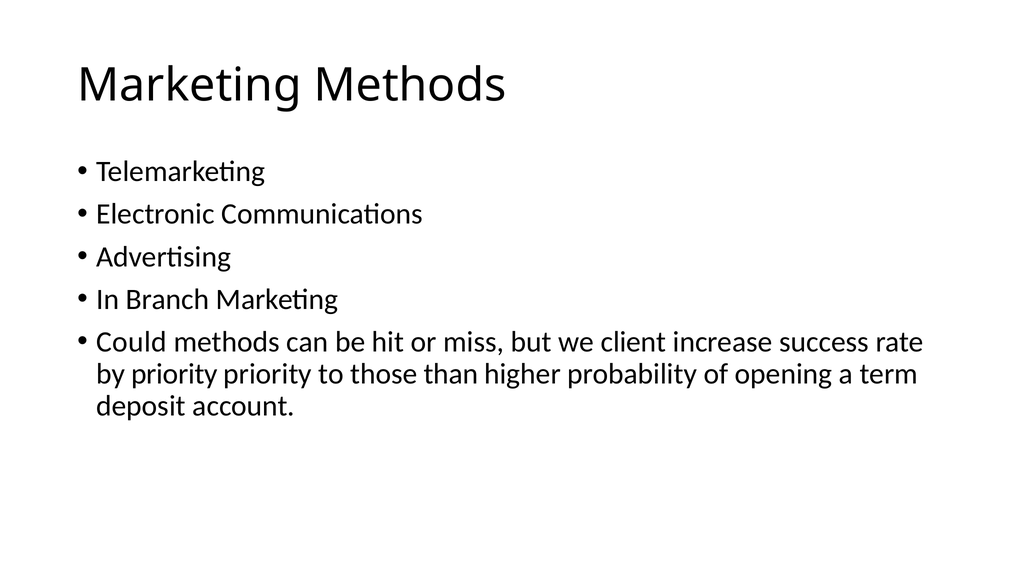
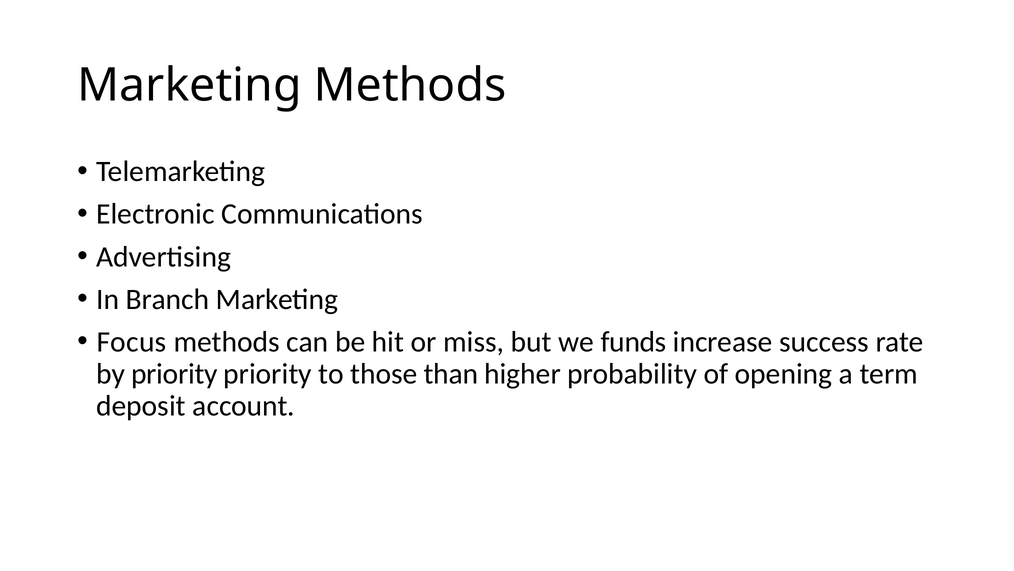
Could: Could -> Focus
client: client -> funds
